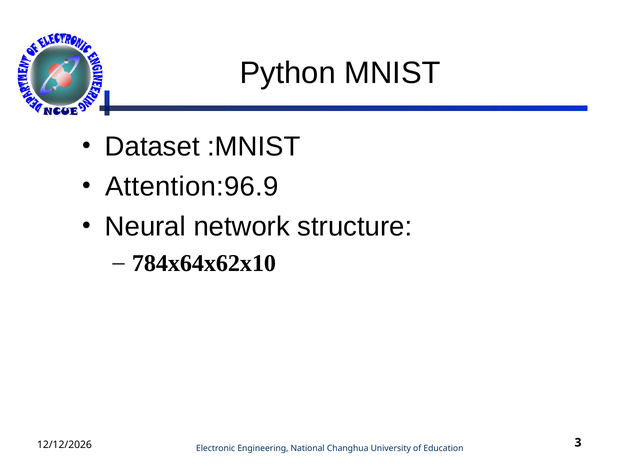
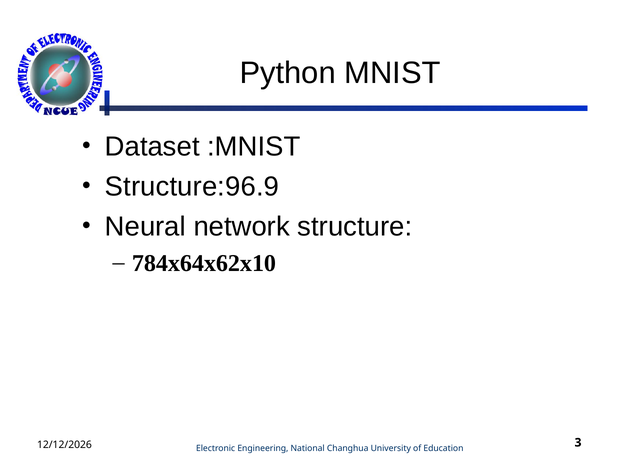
Attention:96.9: Attention:96.9 -> Structure:96.9
